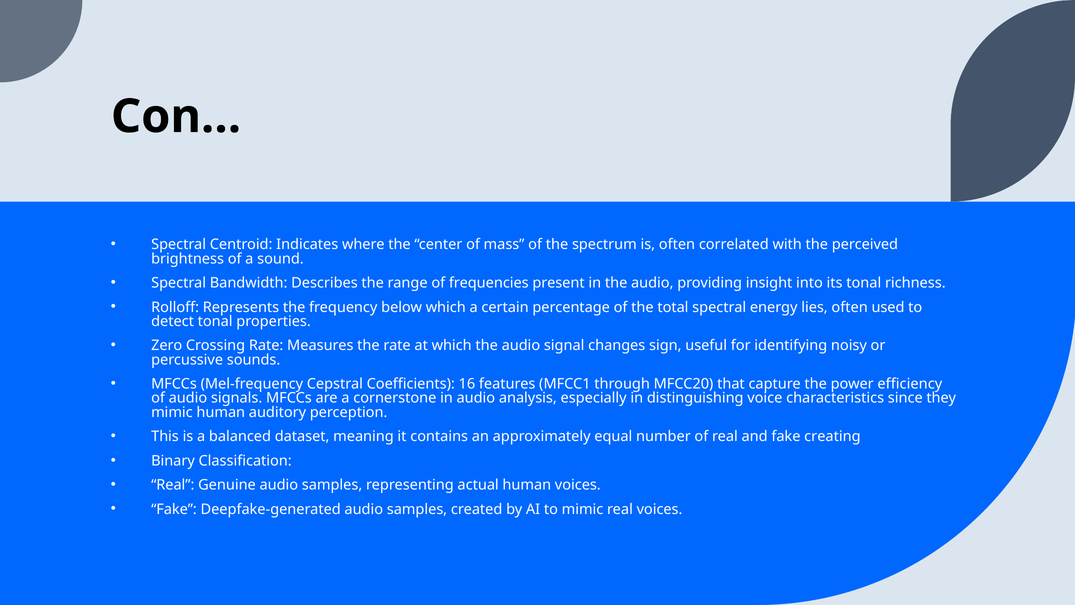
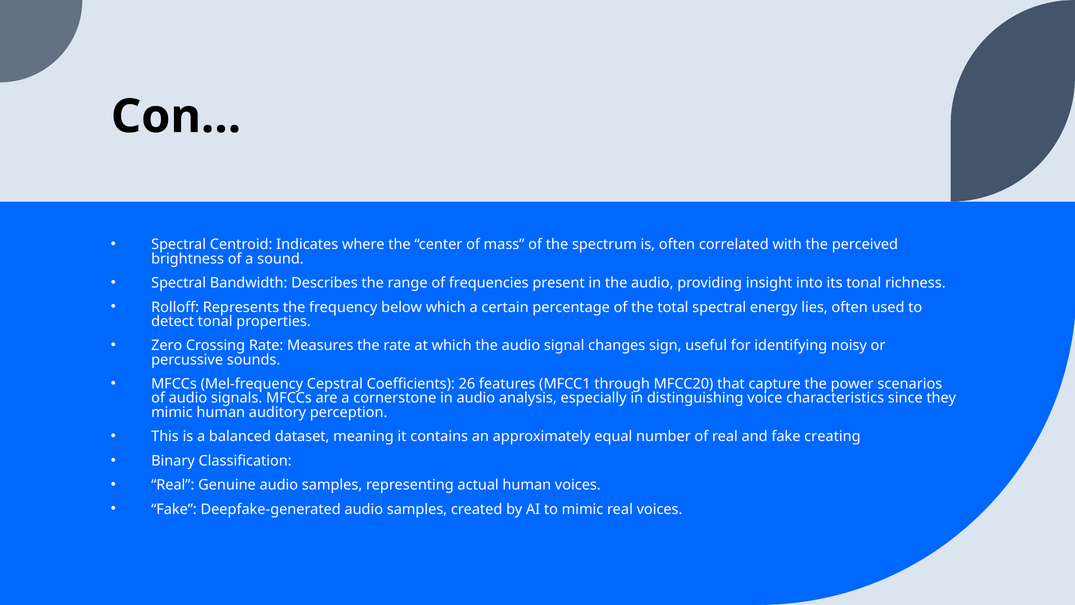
16: 16 -> 26
efficiency: efficiency -> scenarios
